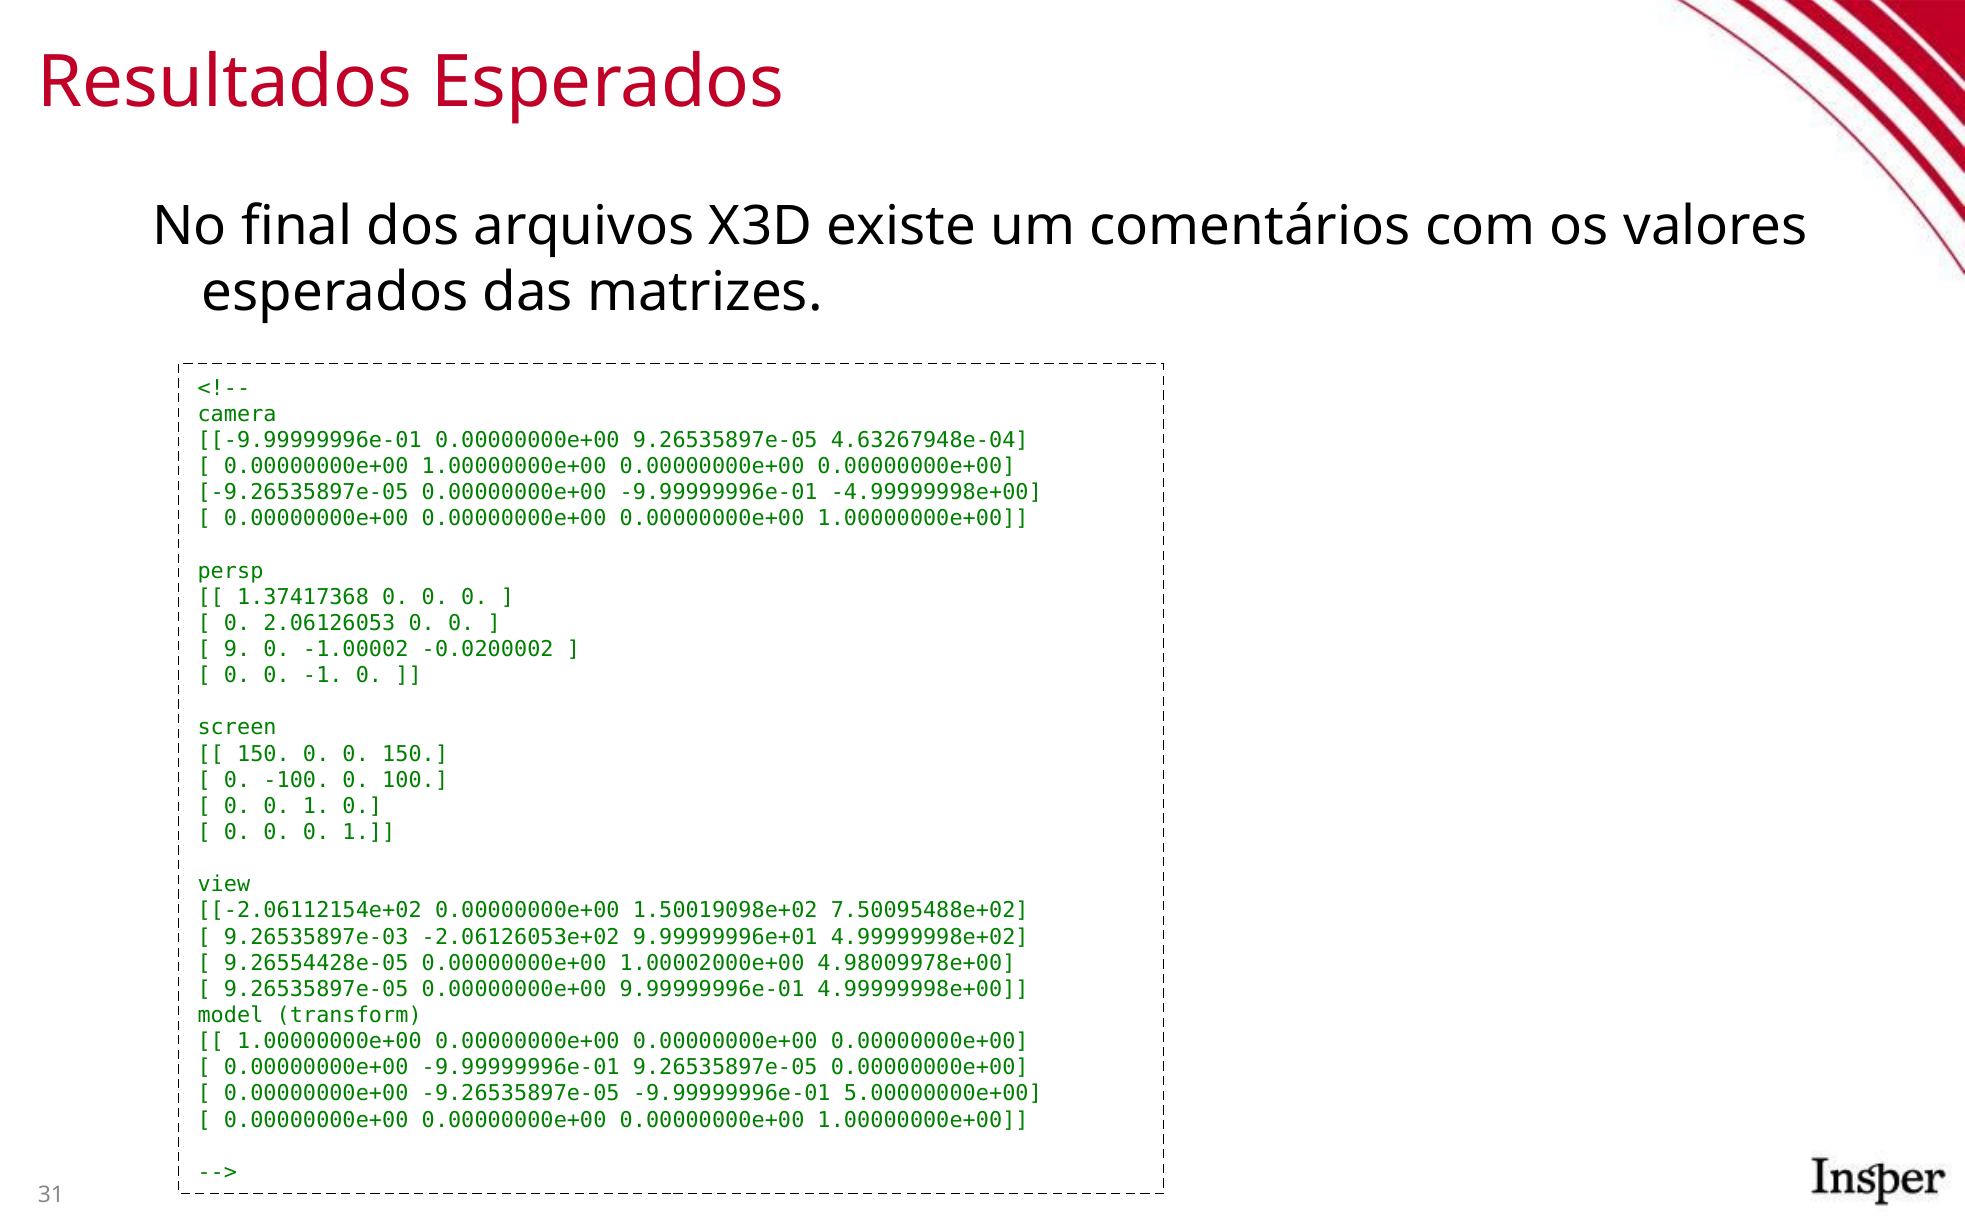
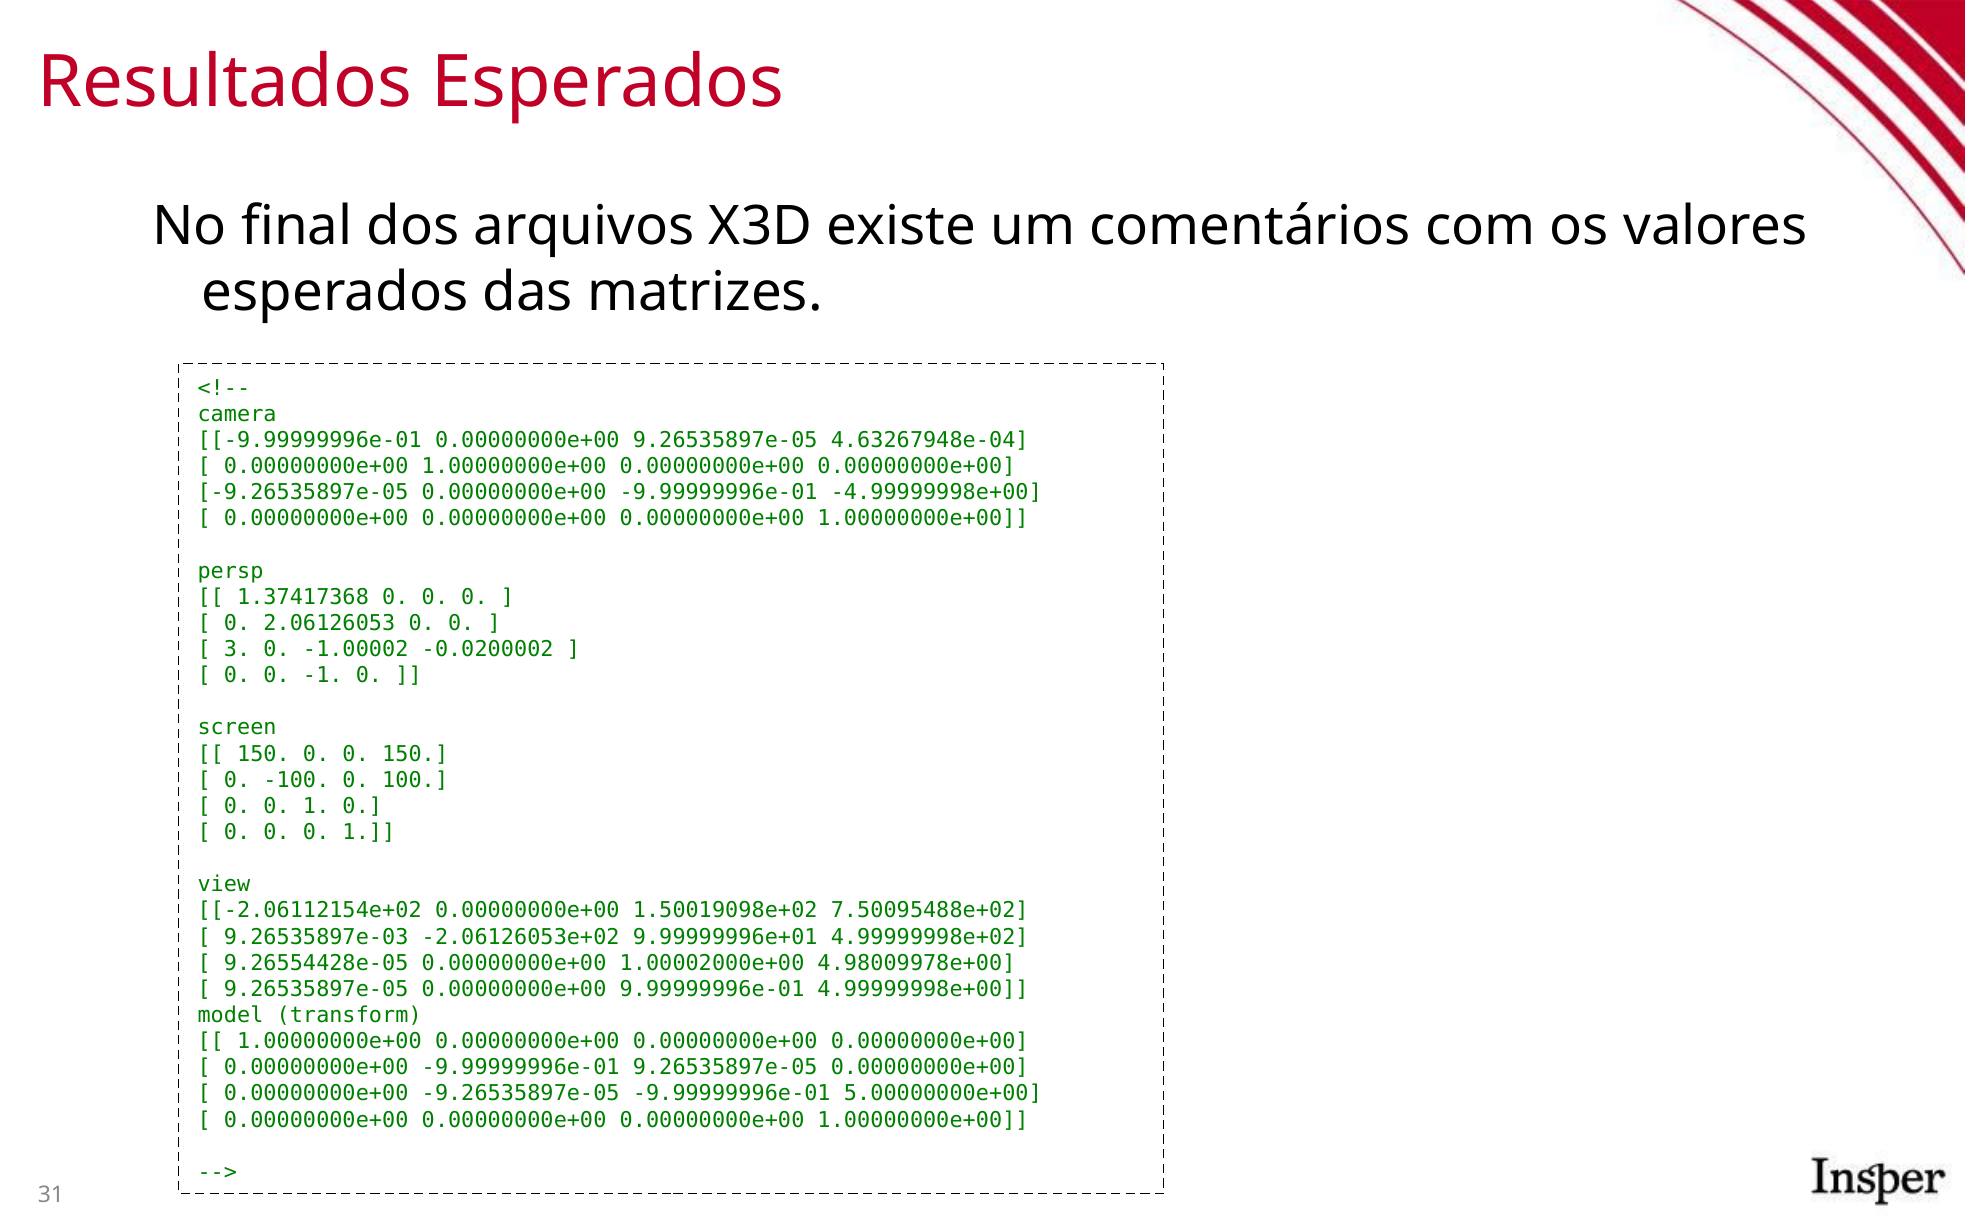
9: 9 -> 3
